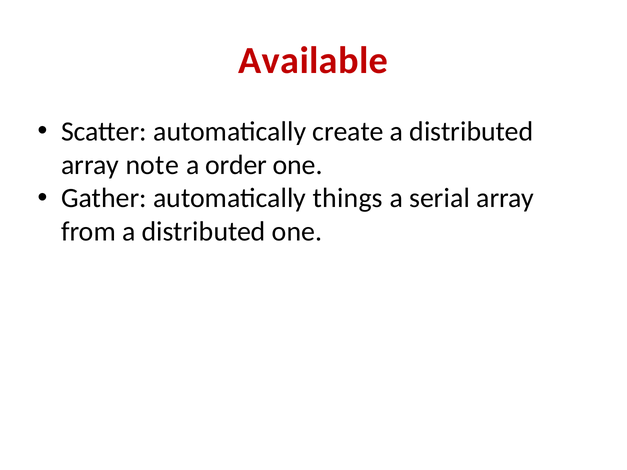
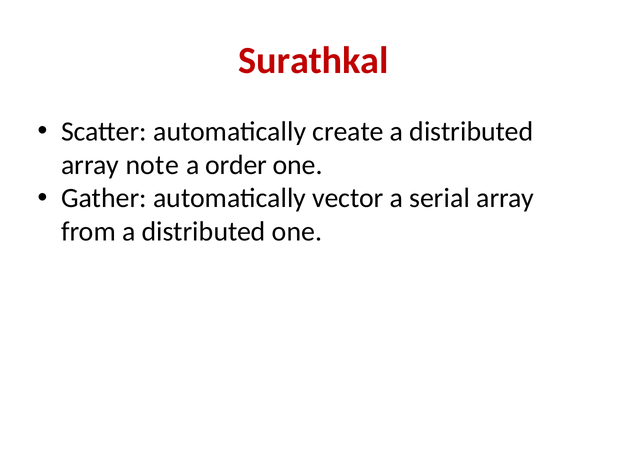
Available: Available -> Surathkal
things: things -> vector
